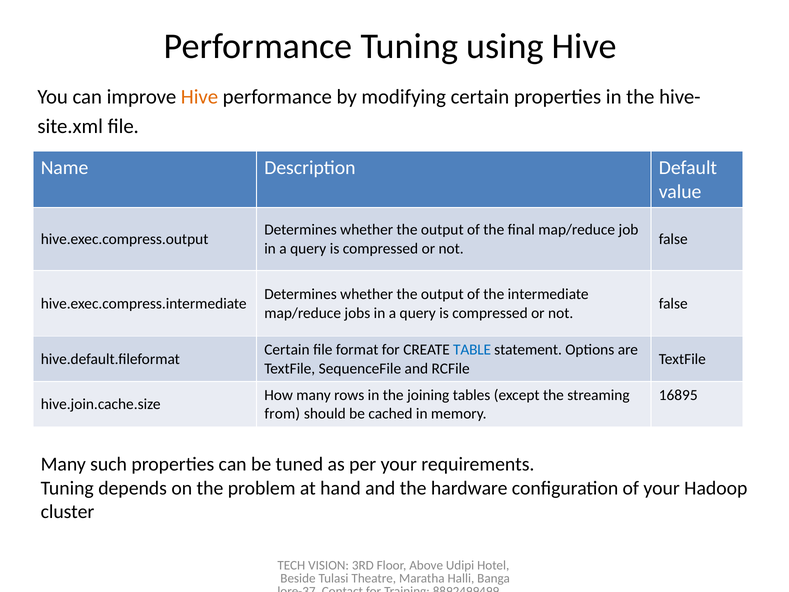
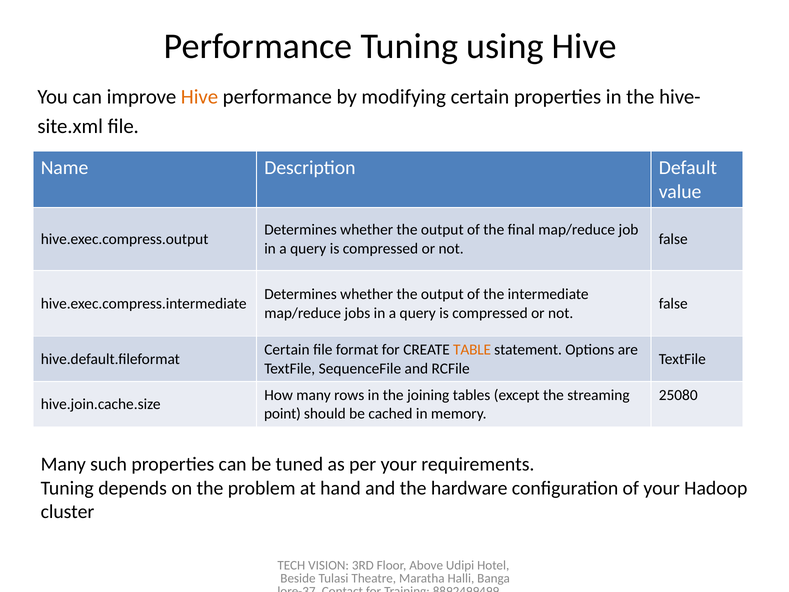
TABLE colour: blue -> orange
16895: 16895 -> 25080
from: from -> point
